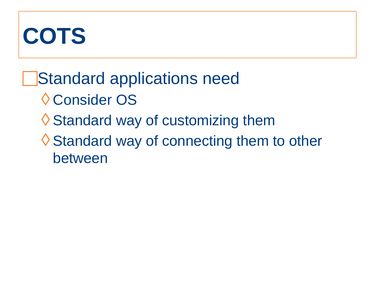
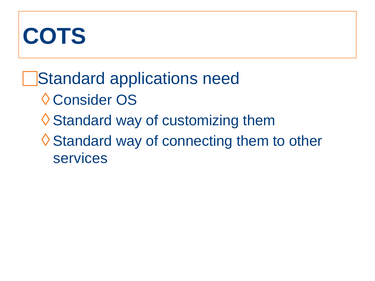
between: between -> services
